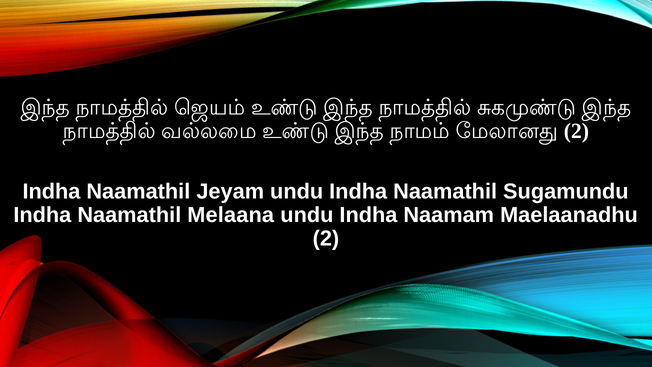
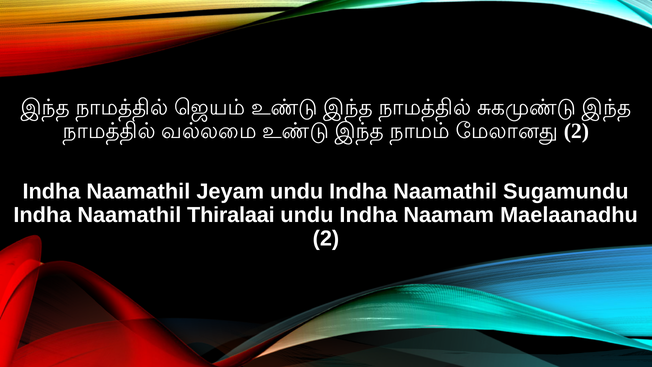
Melaana: Melaana -> Thiralaai
